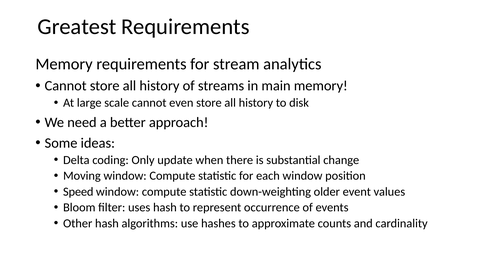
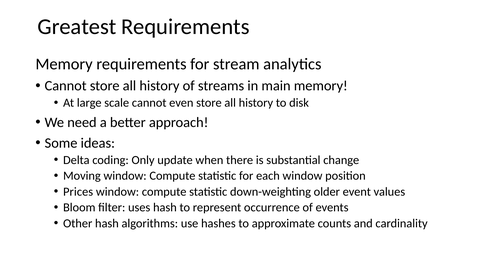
Speed: Speed -> Prices
